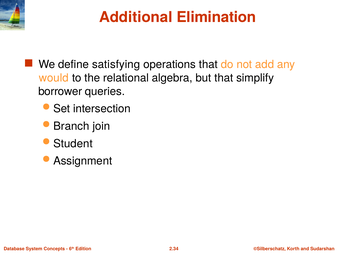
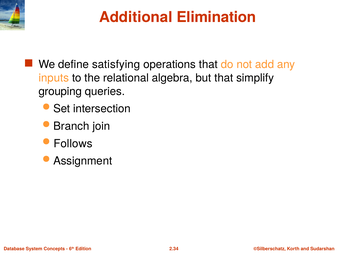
would: would -> inputs
borrower: borrower -> grouping
Student: Student -> Follows
